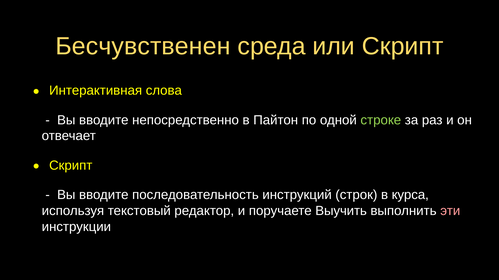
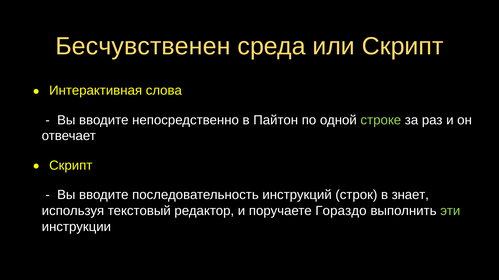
курса: курса -> знает
Выучить: Выучить -> Гораздо
эти colour: pink -> light green
